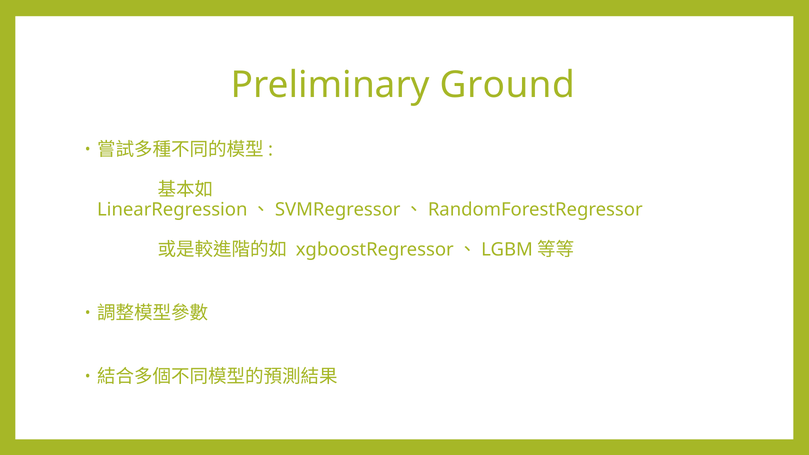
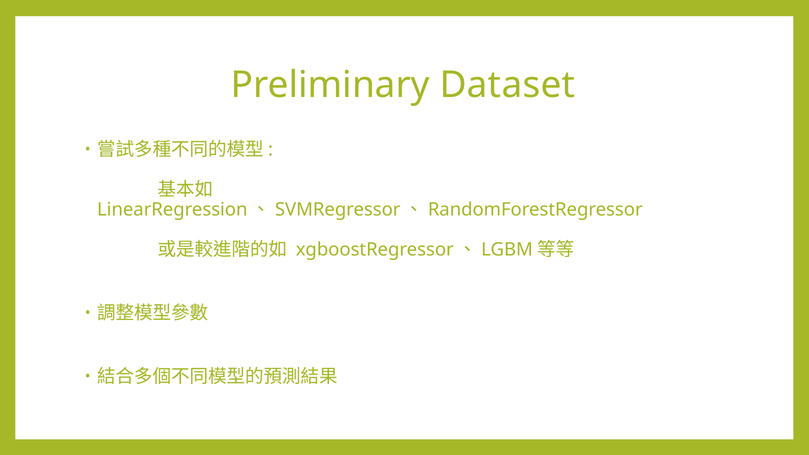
Ground: Ground -> Dataset
